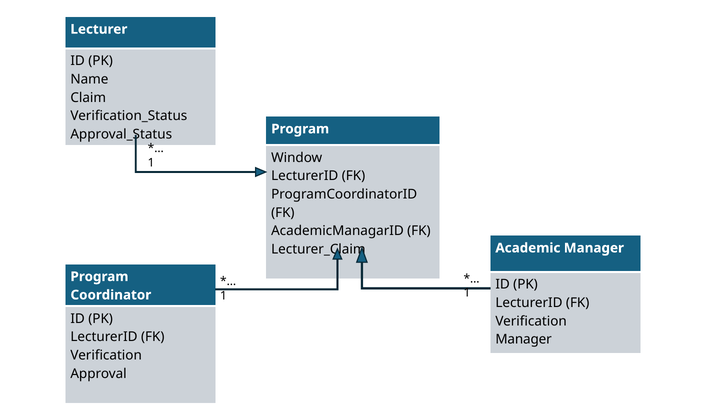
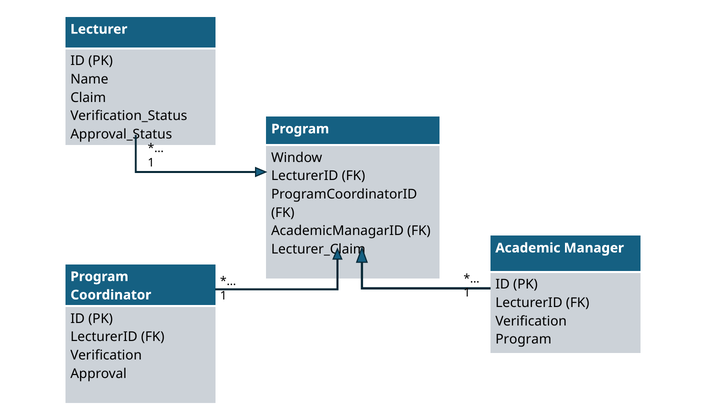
Manager at (524, 340): Manager -> Program
